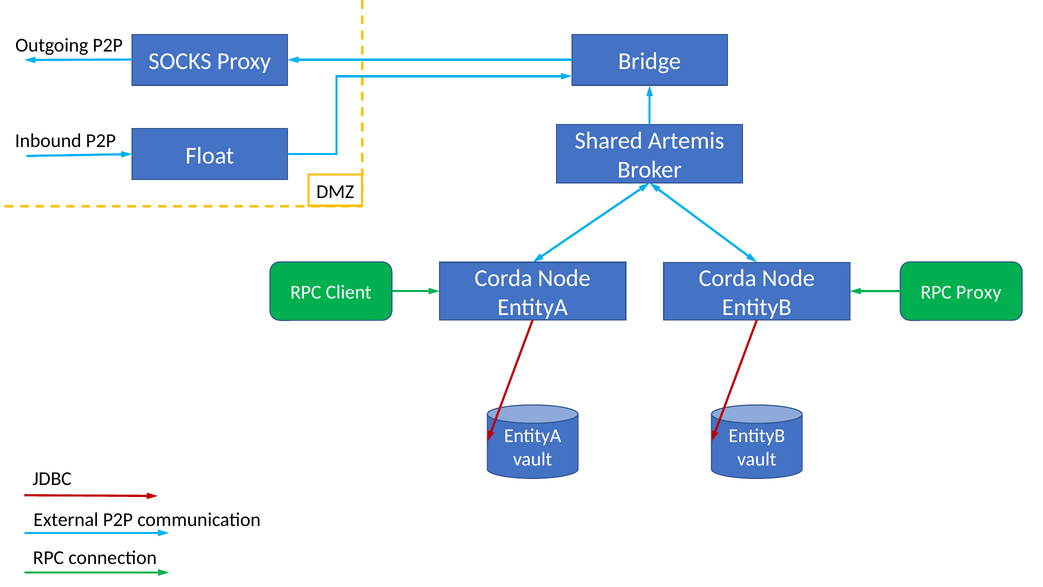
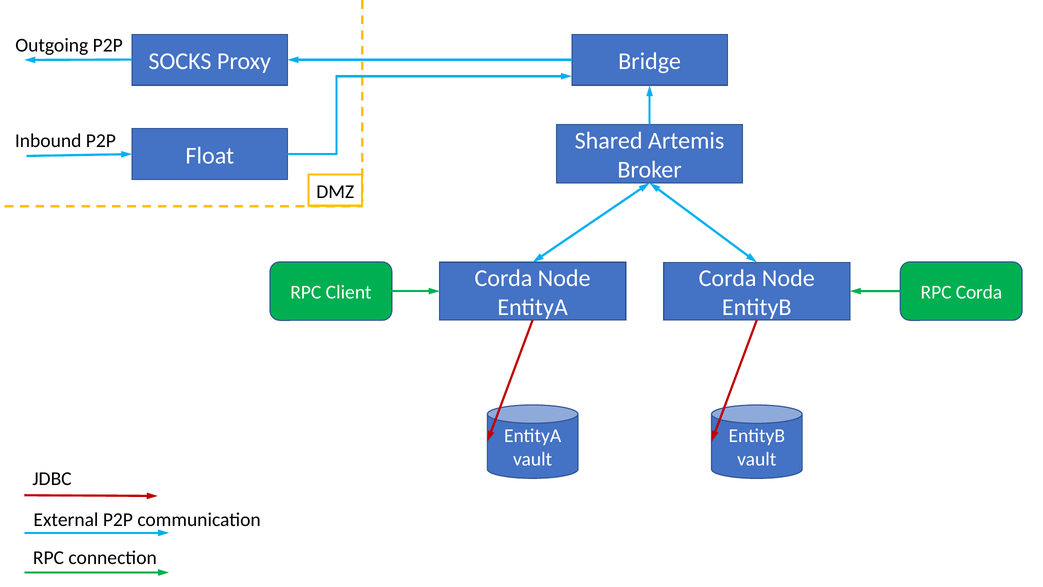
RPC Proxy: Proxy -> Corda
